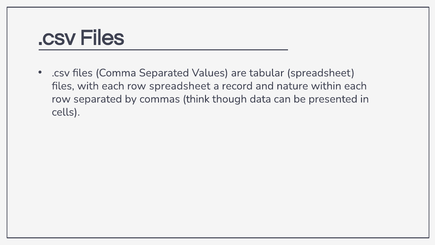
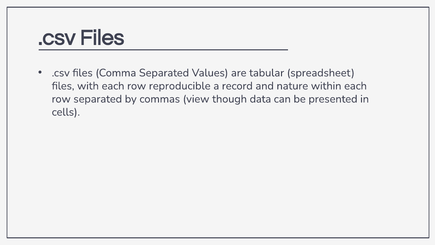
row spreadsheet: spreadsheet -> reproducible
think: think -> view
